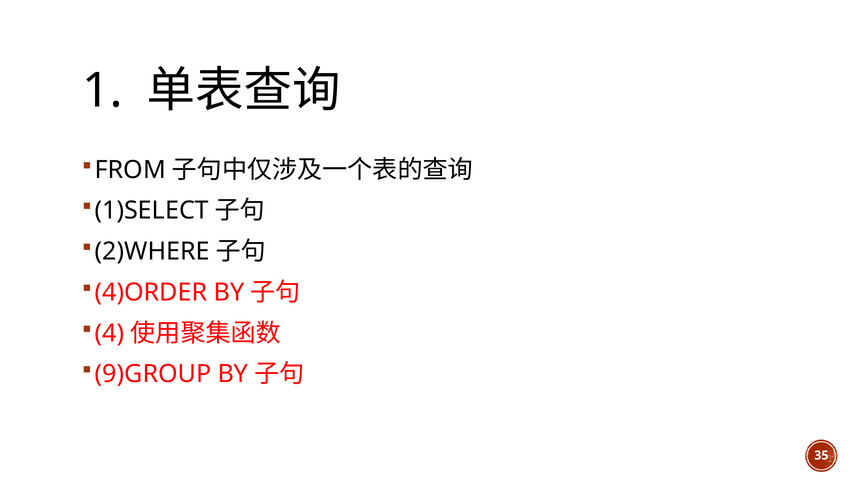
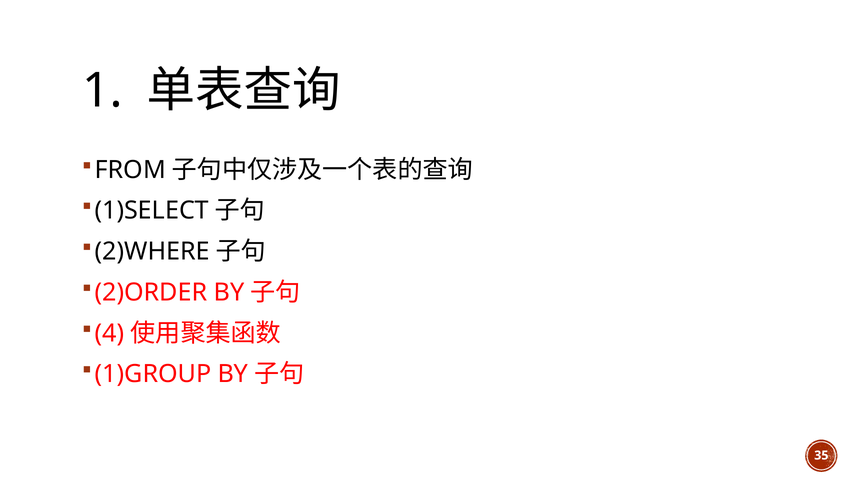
4)ORDER: 4)ORDER -> 2)ORDER
9)GROUP: 9)GROUP -> 1)GROUP
